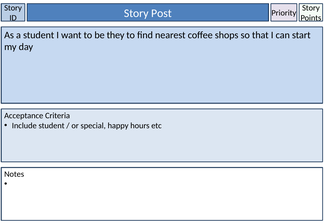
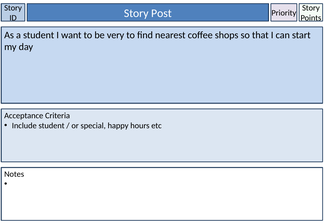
they: they -> very
